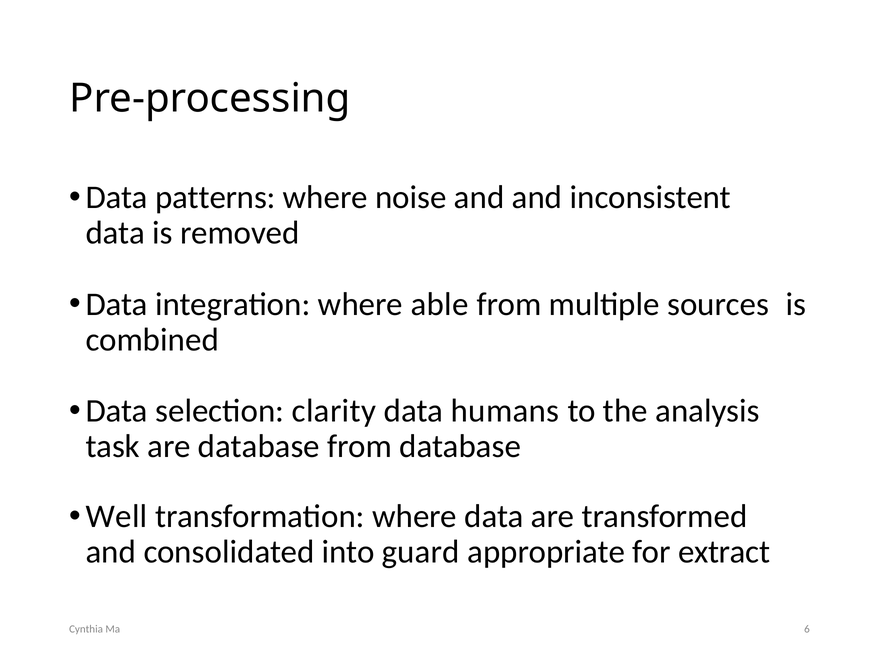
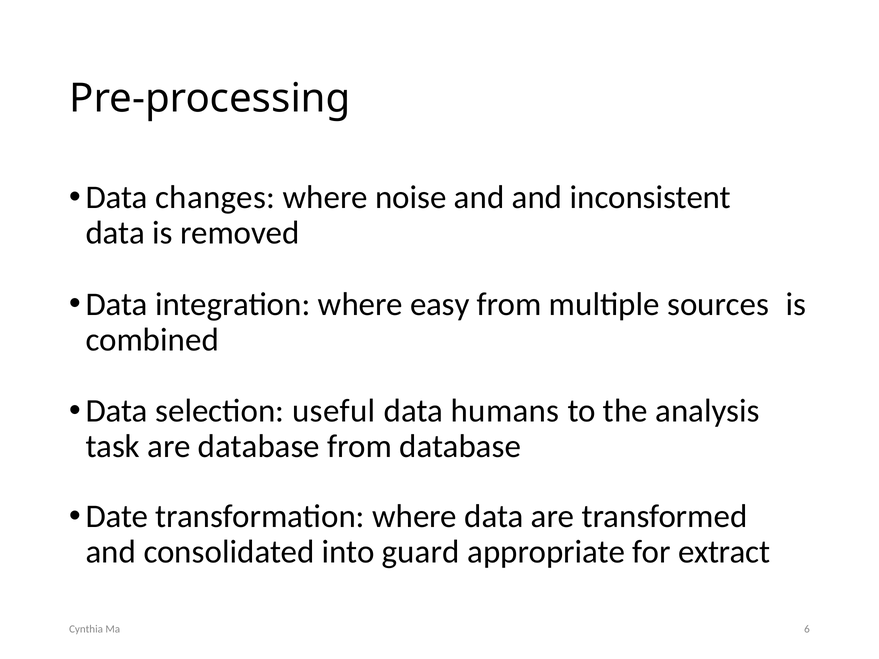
patterns: patterns -> changes
able: able -> easy
clarity: clarity -> useful
Well: Well -> Date
